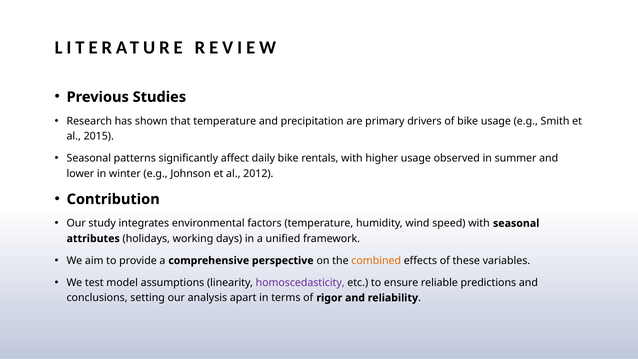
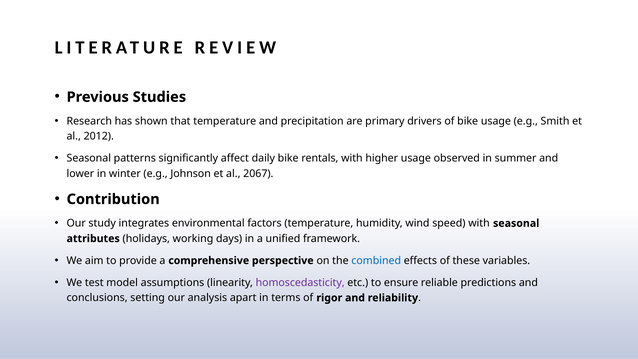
2015: 2015 -> 2012
2012: 2012 -> 2067
combined colour: orange -> blue
